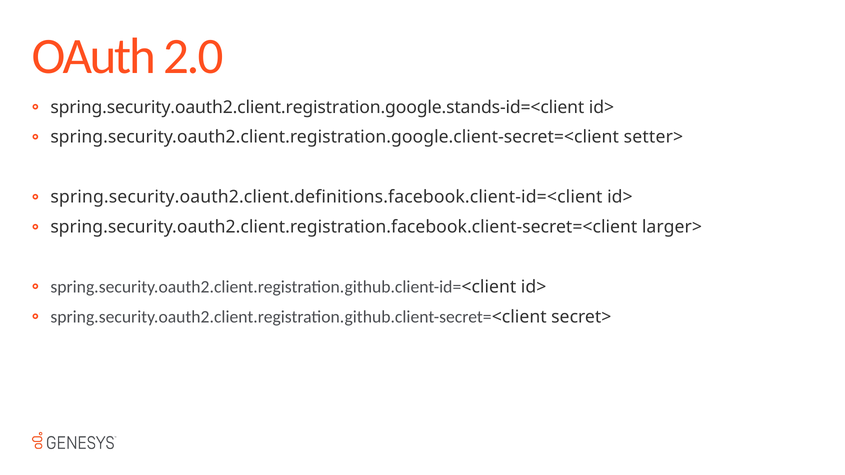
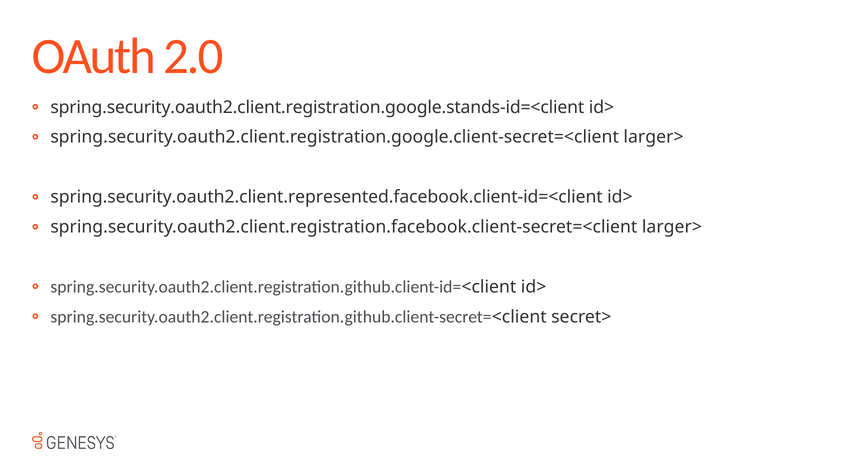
spring.security.oauth2.client.registration.google.client-secret=<client setter>: setter> -> larger>
spring.security.oauth2.client.definitions.facebook.client-id=<client: spring.security.oauth2.client.definitions.facebook.client-id=<client -> spring.security.oauth2.client.represented.facebook.client-id=<client
